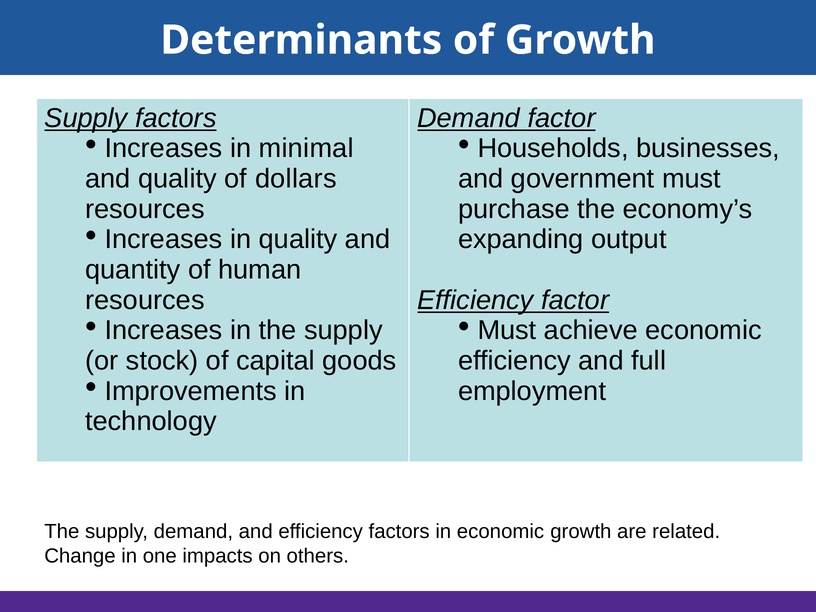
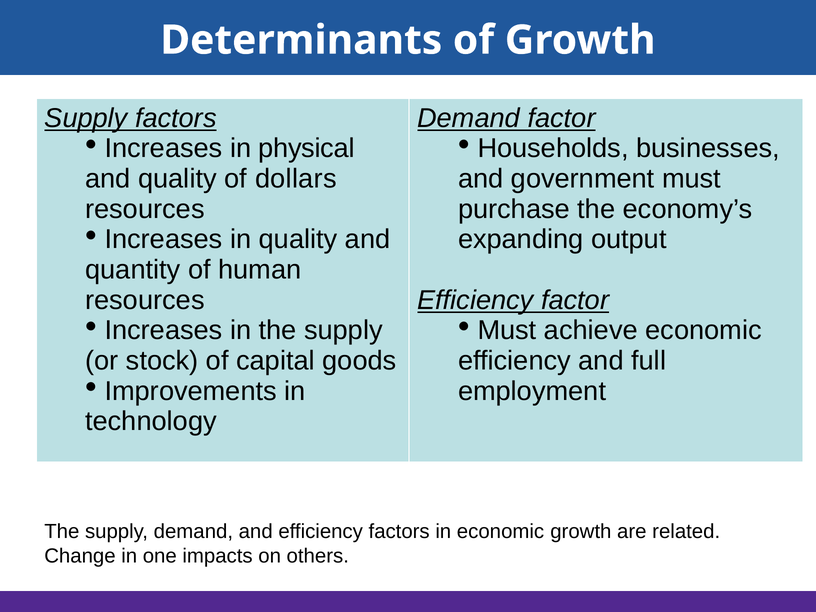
minimal: minimal -> physical
